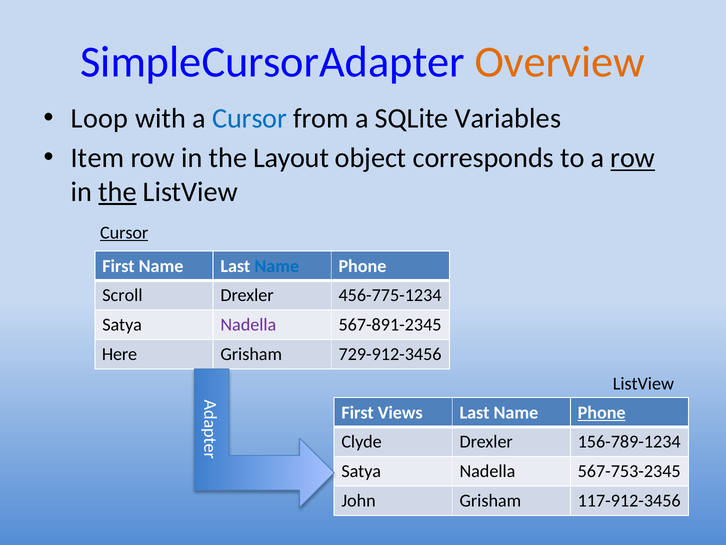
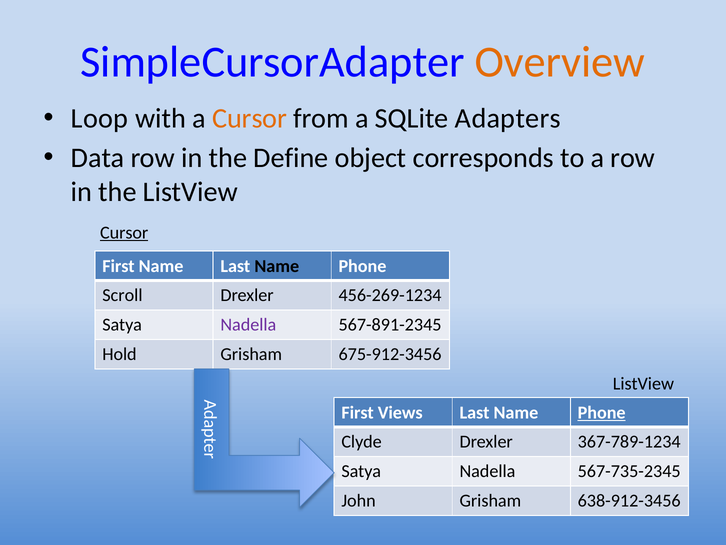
Cursor at (250, 118) colour: blue -> orange
Variables: Variables -> Adapters
Item: Item -> Data
Layout: Layout -> Define
row at (633, 158) underline: present -> none
the at (118, 192) underline: present -> none
Name at (277, 266) colour: blue -> black
456-775-1234: 456-775-1234 -> 456-269-1234
Here: Here -> Hold
729-912-3456: 729-912-3456 -> 675-912-3456
156-789-1234: 156-789-1234 -> 367-789-1234
567-753-2345: 567-753-2345 -> 567-735-2345
117-912-3456: 117-912-3456 -> 638-912-3456
